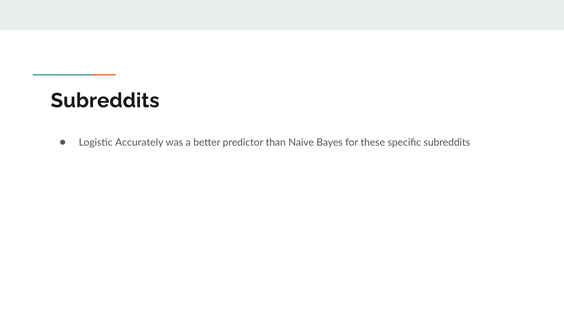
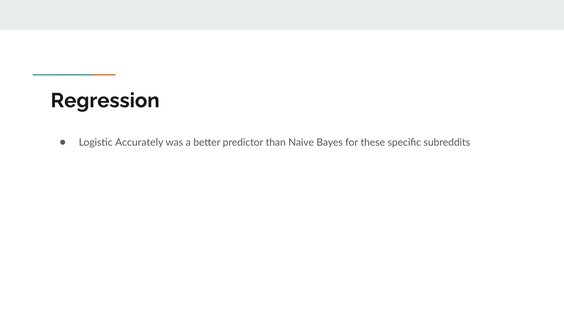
Subreddits at (105, 101): Subreddits -> Regression
